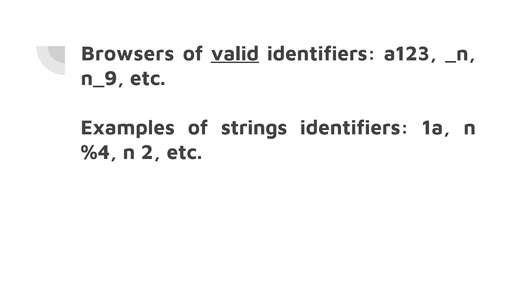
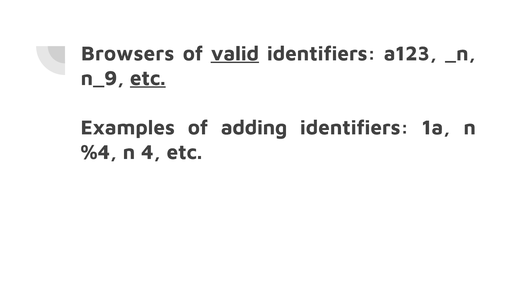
etc at (148, 78) underline: none -> present
strings: strings -> adding
2: 2 -> 4
